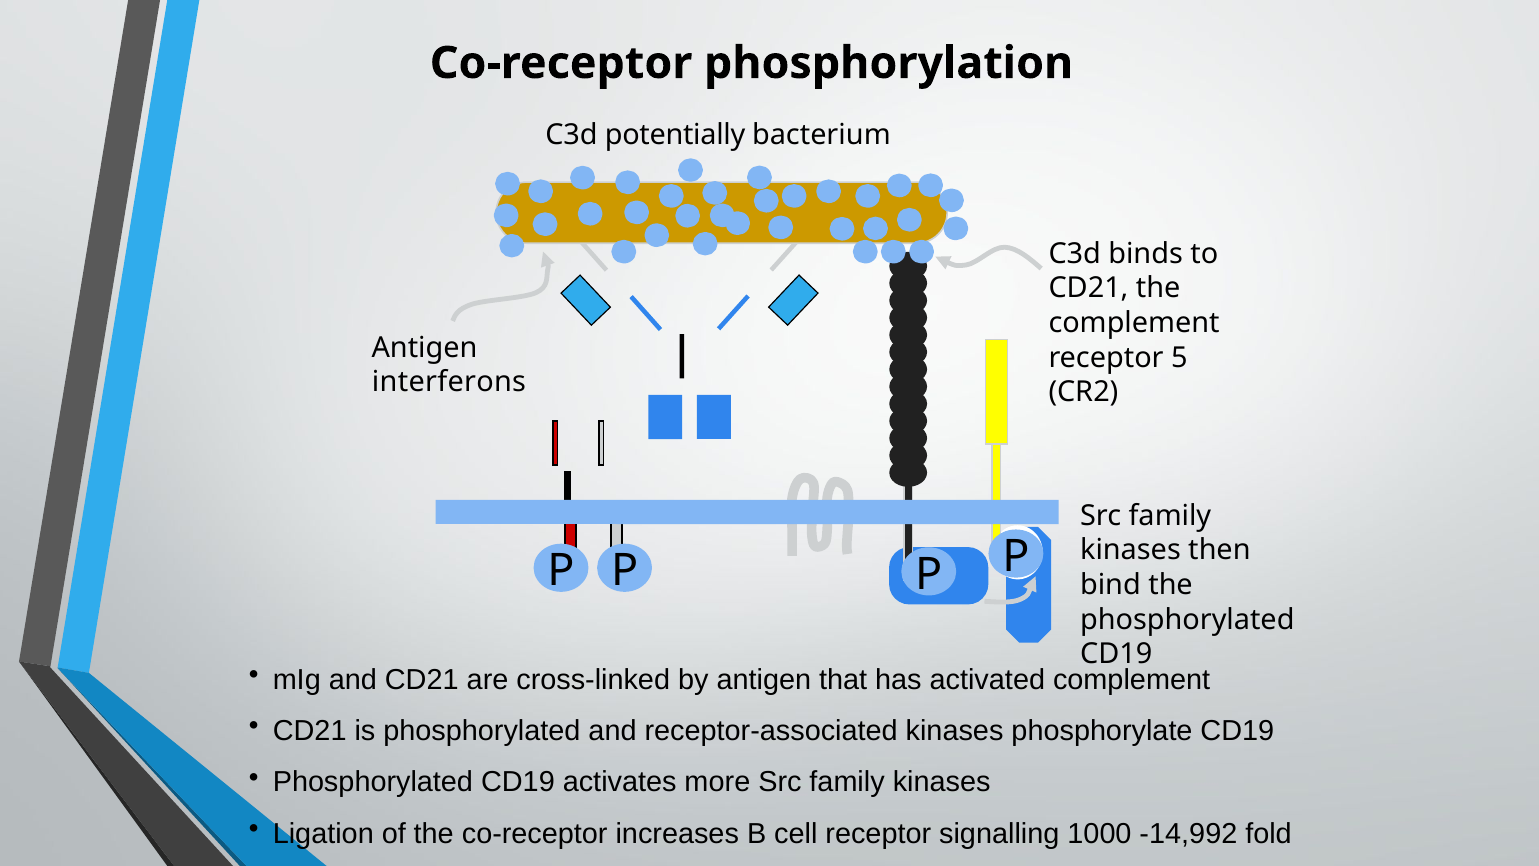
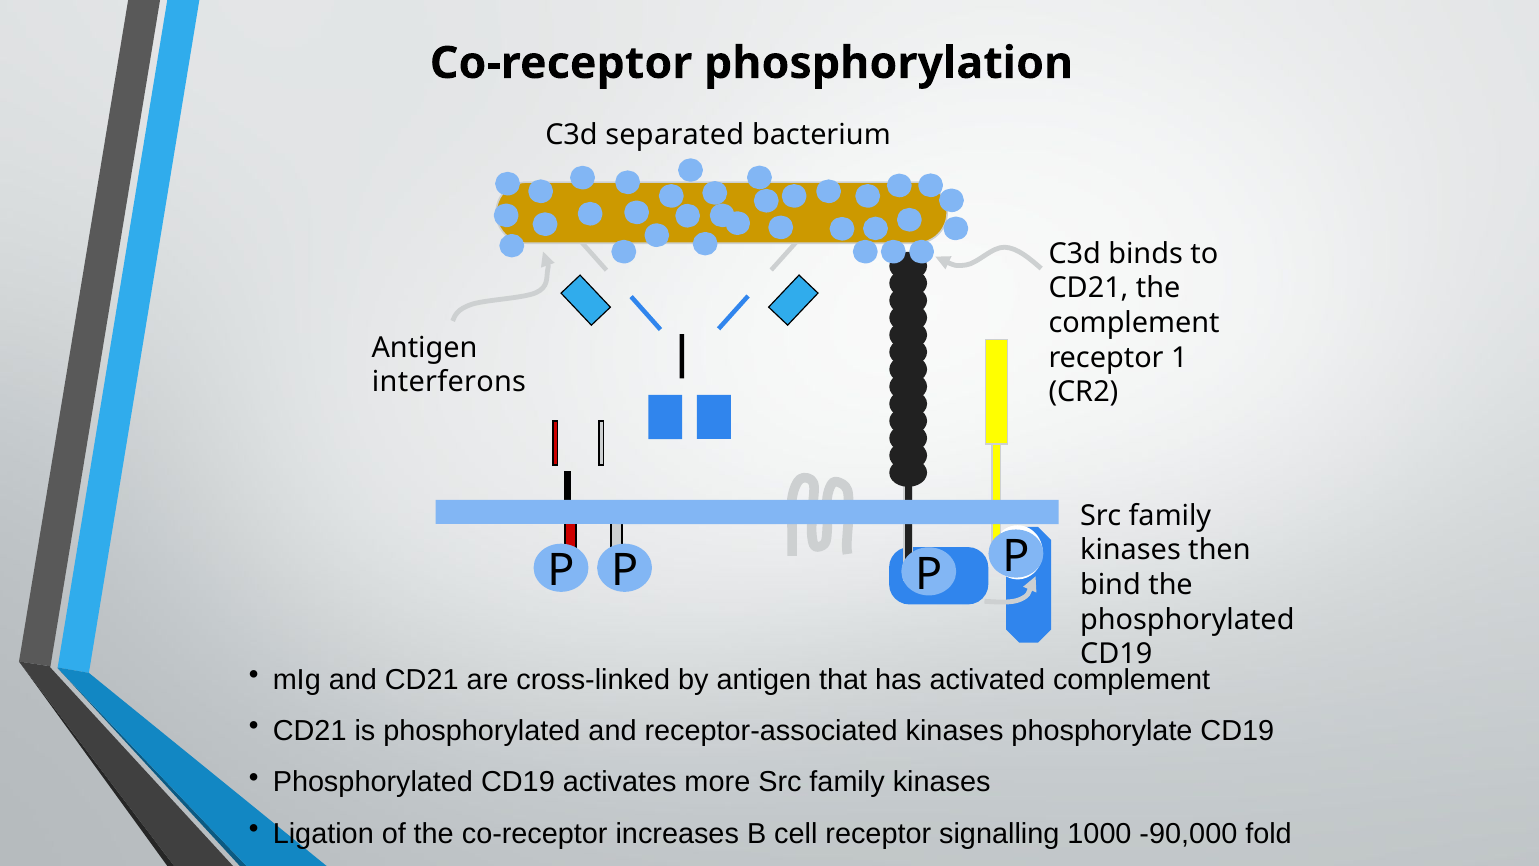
potentially: potentially -> separated
5: 5 -> 1
-14,992: -14,992 -> -90,000
